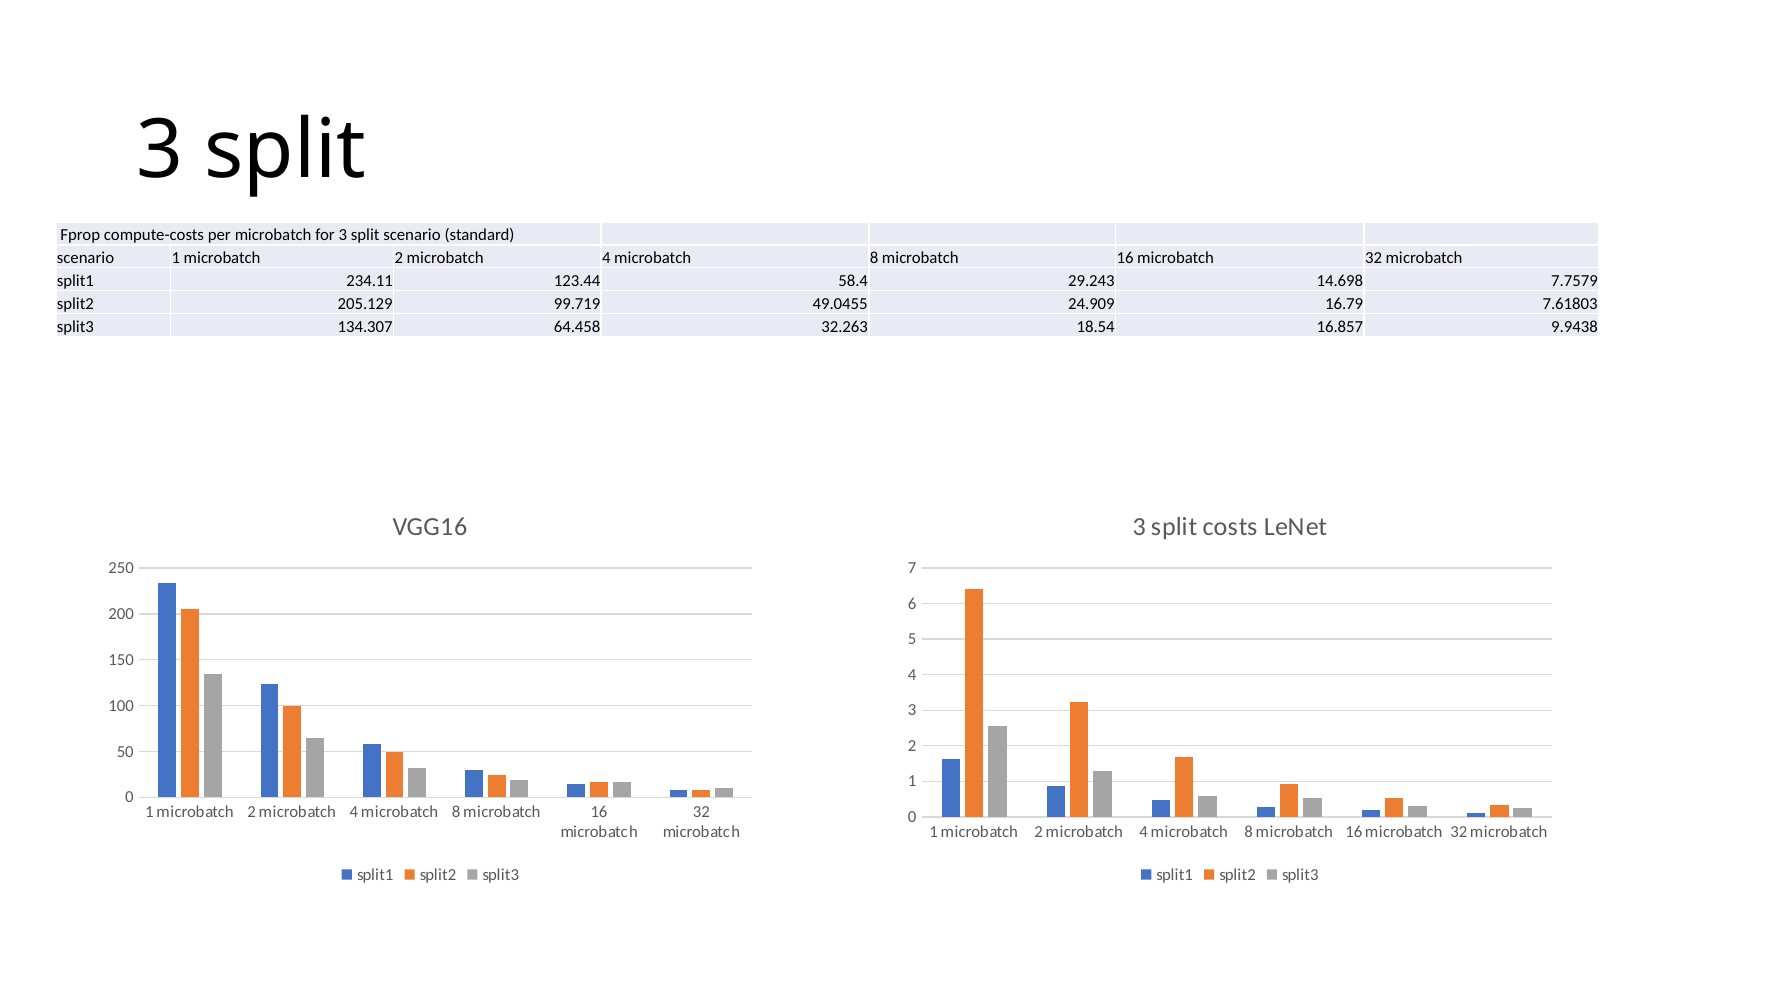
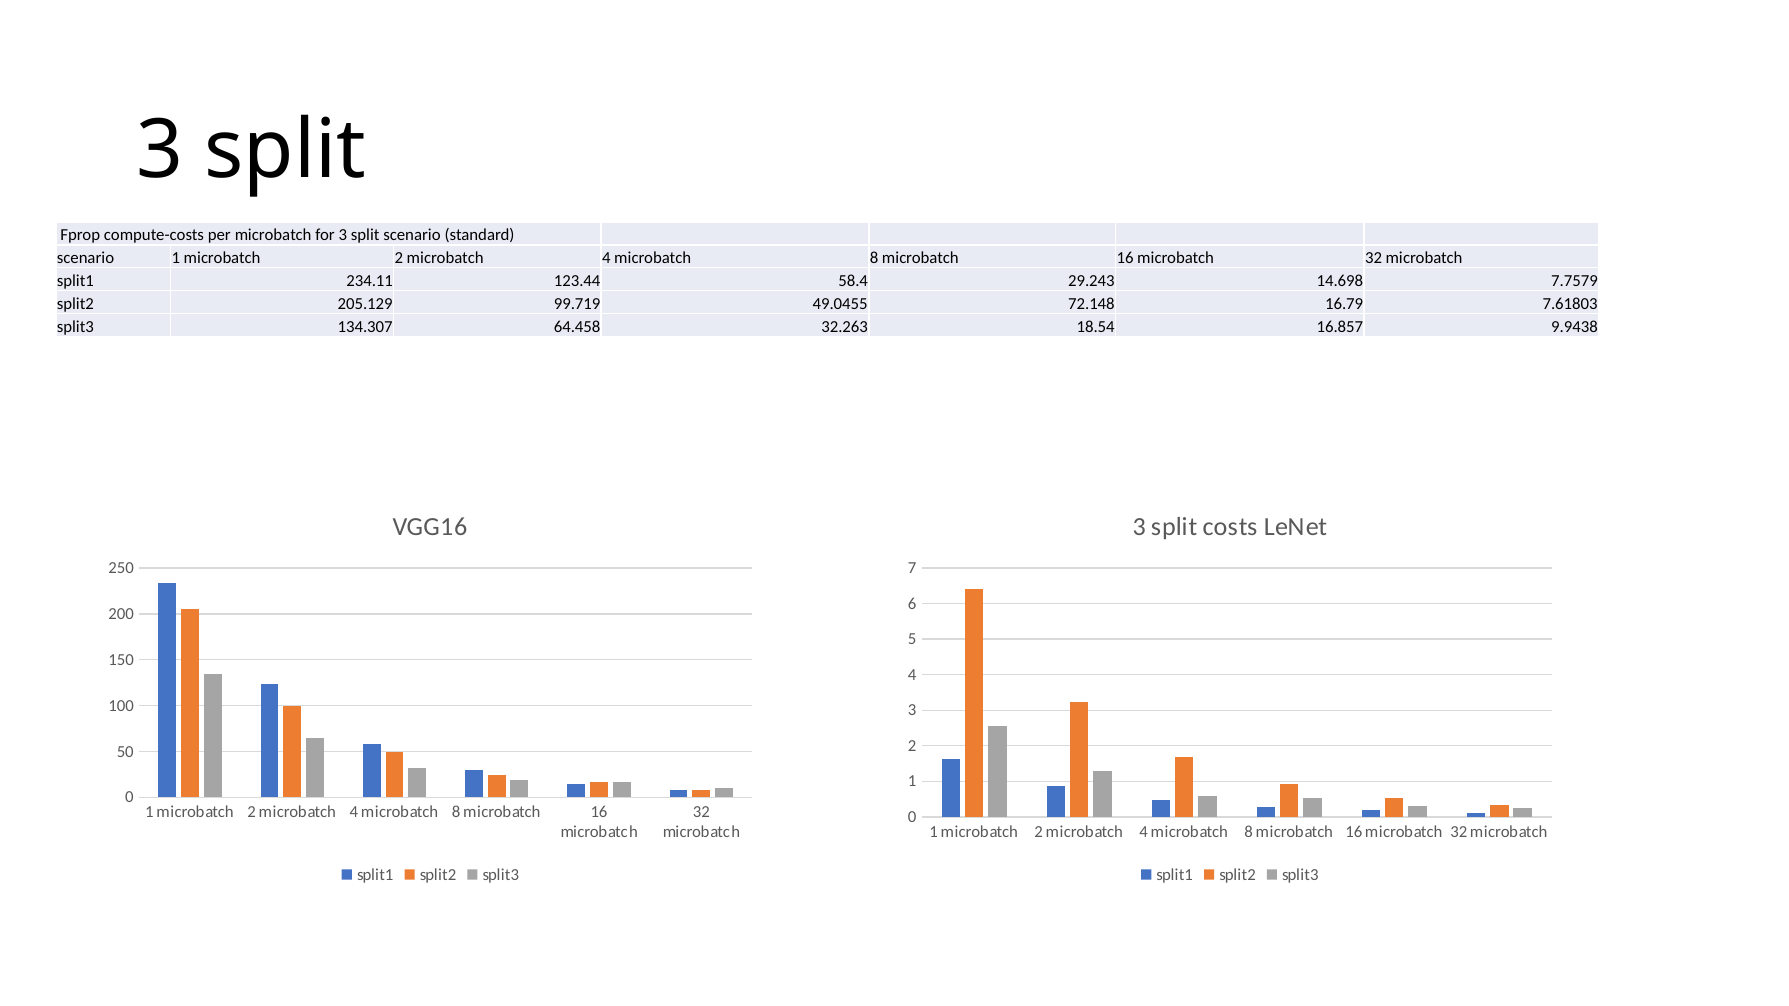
24.909: 24.909 -> 72.148
